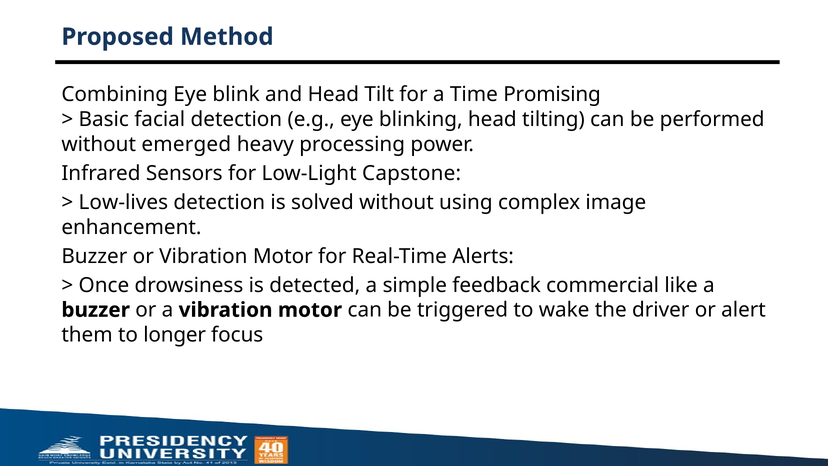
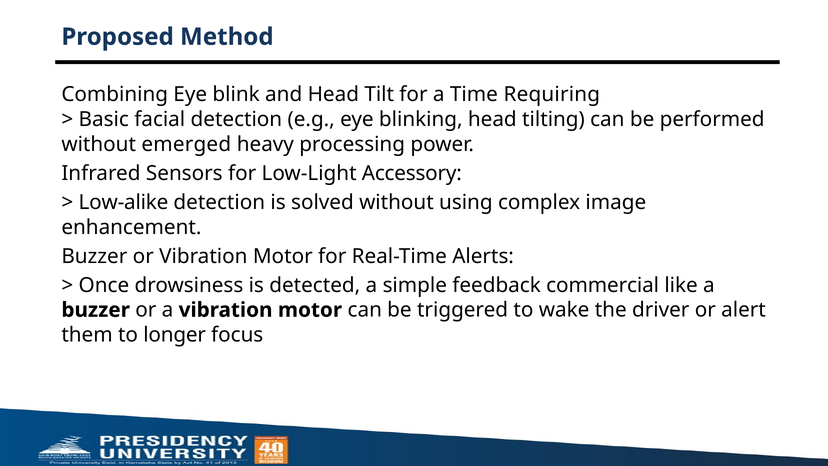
Promising: Promising -> Requiring
Capstone: Capstone -> Accessory
Low-lives: Low-lives -> Low-alike
